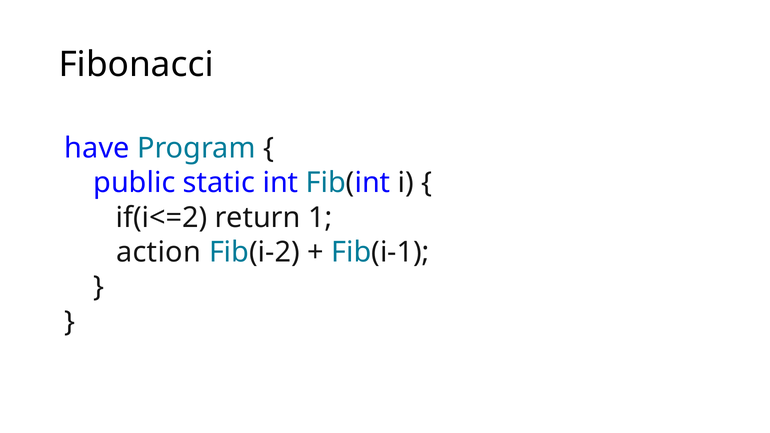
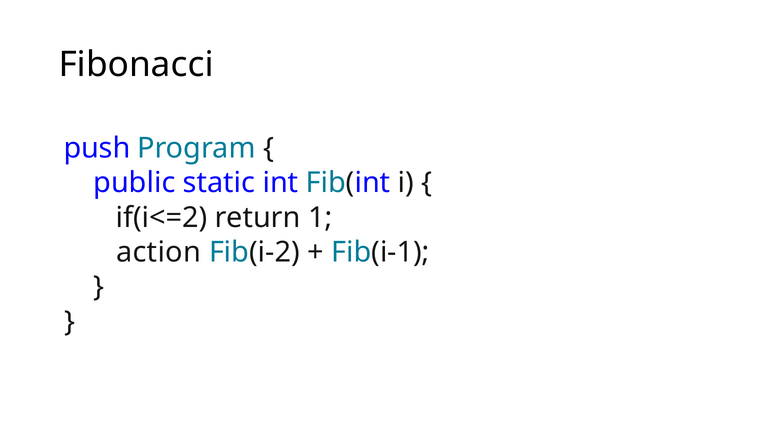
have: have -> push
